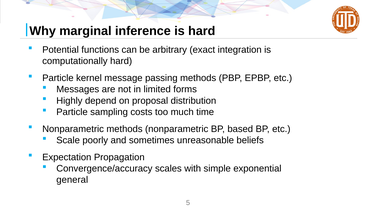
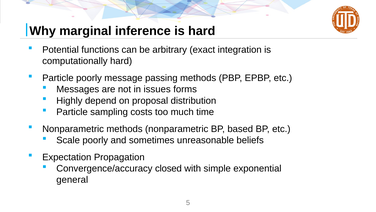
Particle kernel: kernel -> poorly
limited: limited -> issues
scales: scales -> closed
